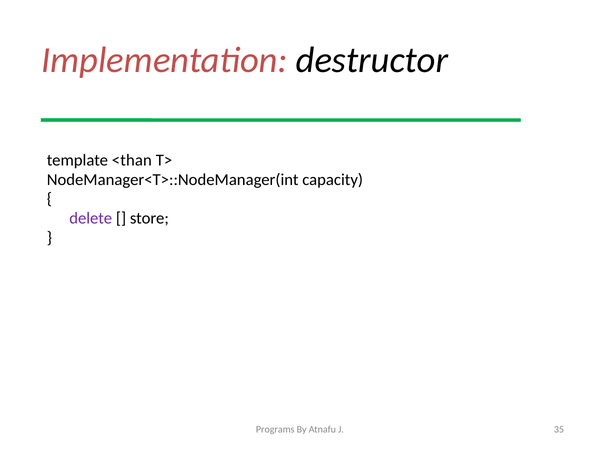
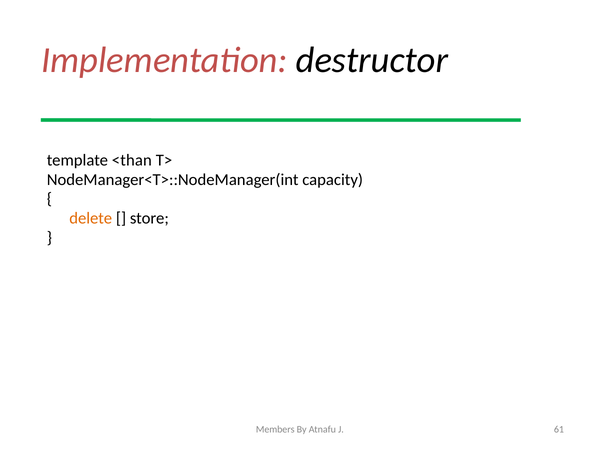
delete colour: purple -> orange
Programs: Programs -> Members
35: 35 -> 61
